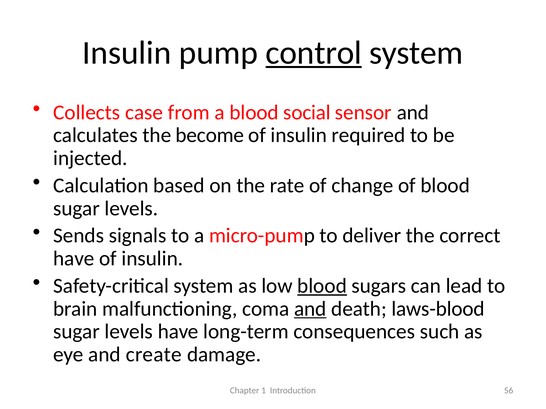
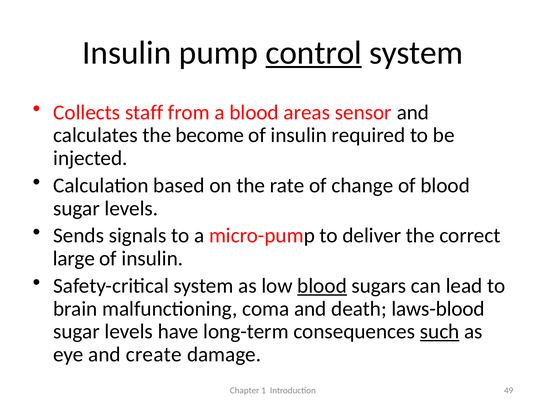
case: case -> staff
social: social -> areas
have at (74, 259): have -> large
and at (310, 309) underline: present -> none
such underline: none -> present
56: 56 -> 49
